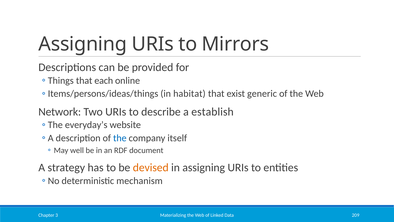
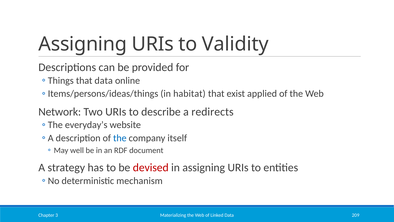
Mirrors: Mirrors -> Validity
that each: each -> data
generic: generic -> applied
establish: establish -> redirects
devised colour: orange -> red
